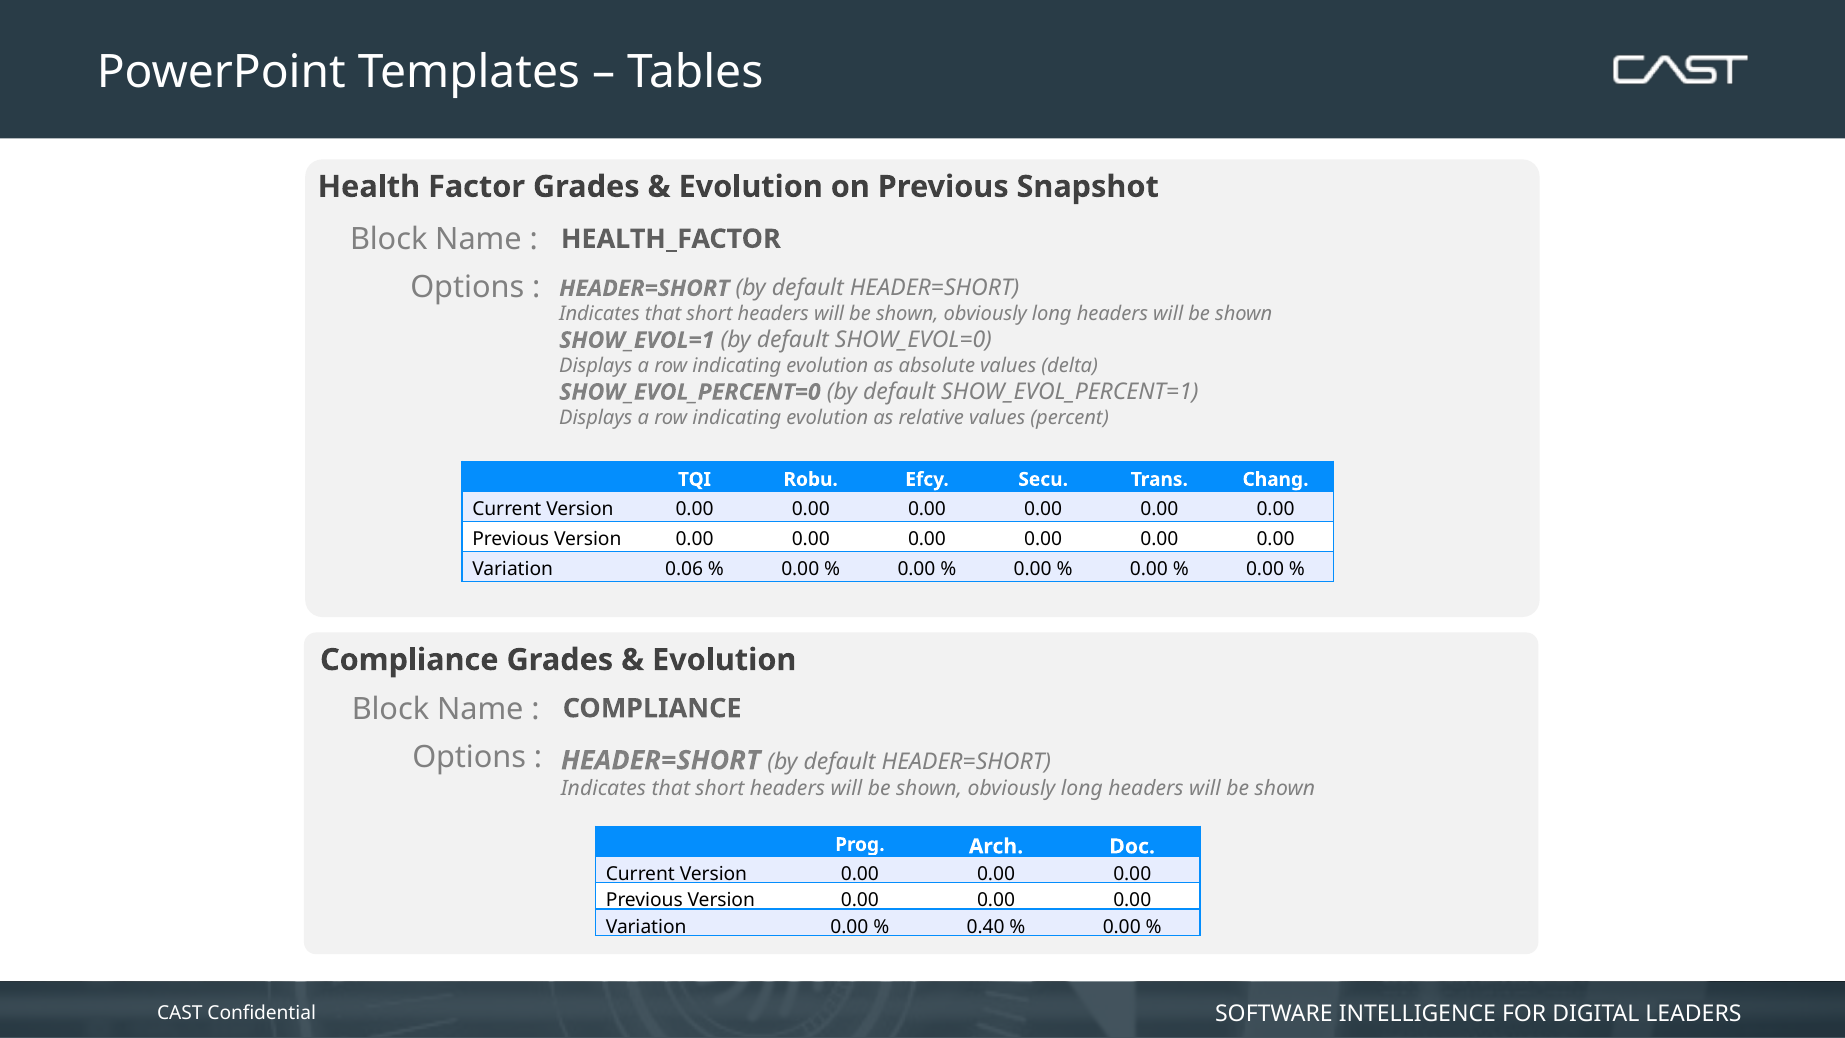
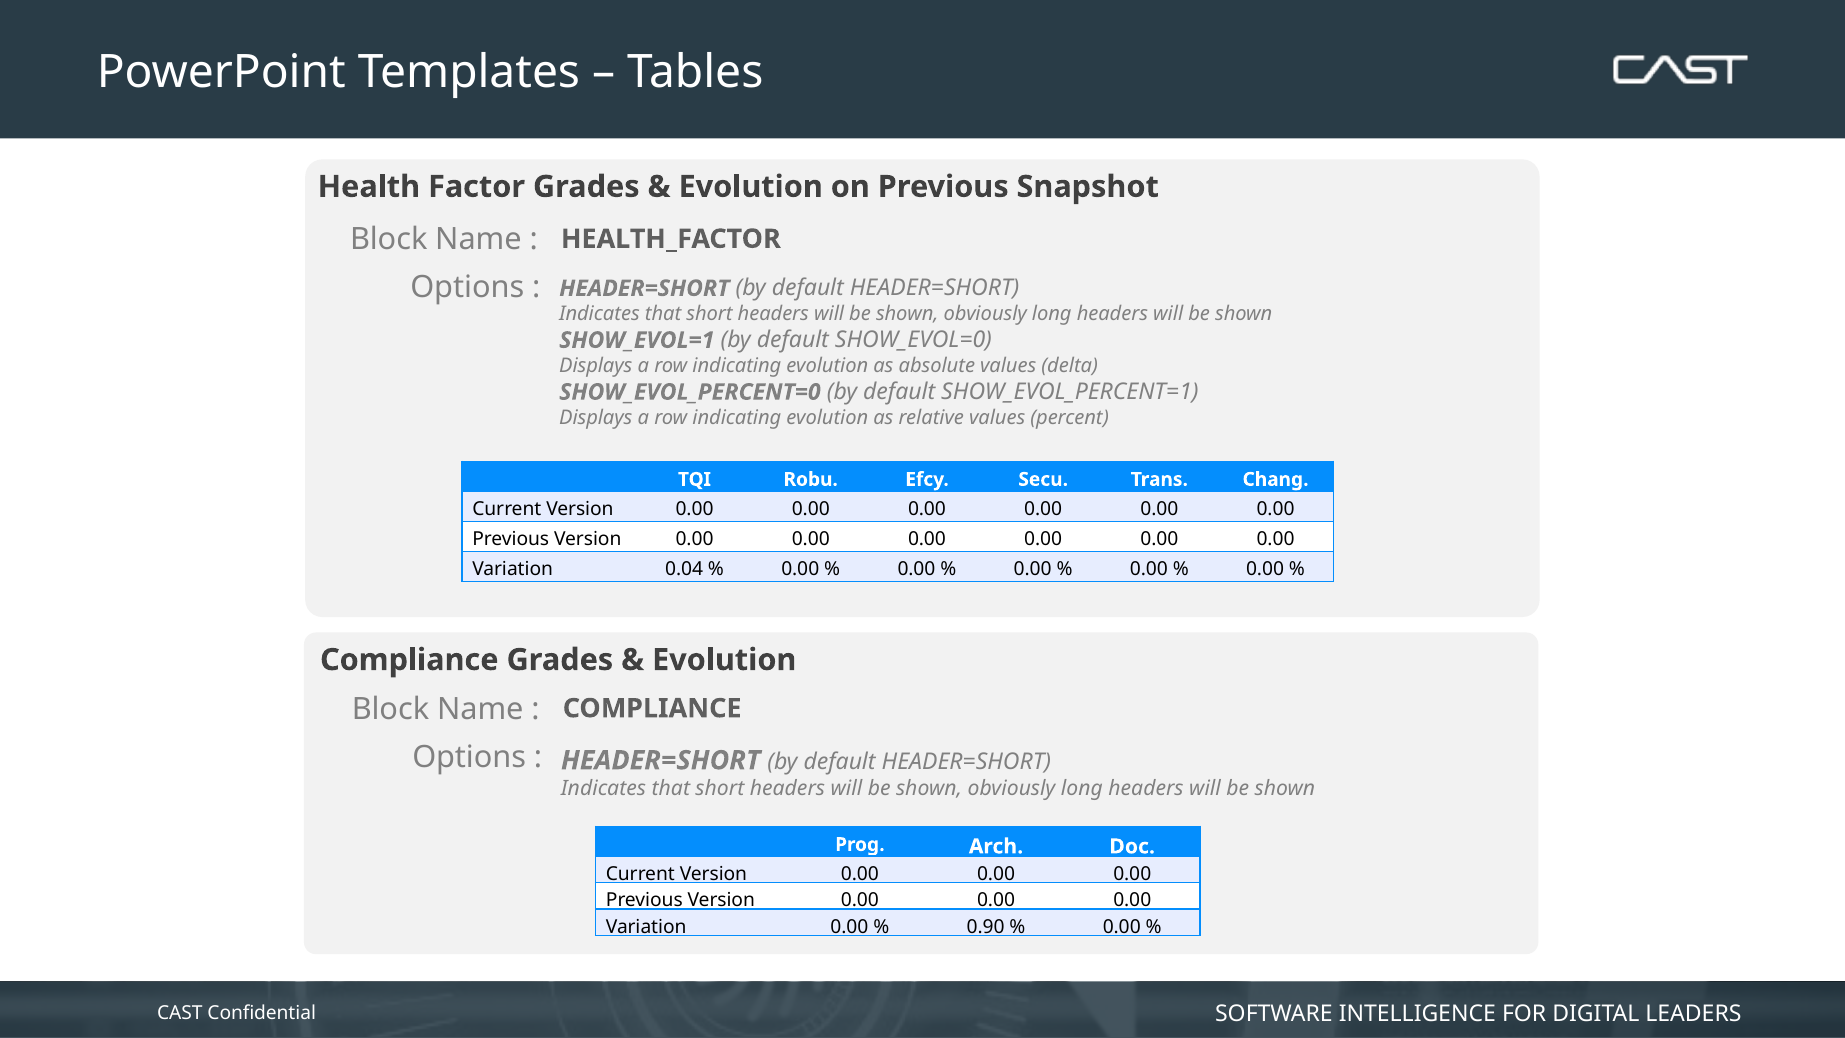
0.06: 0.06 -> 0.04
0.40: 0.40 -> 0.90
